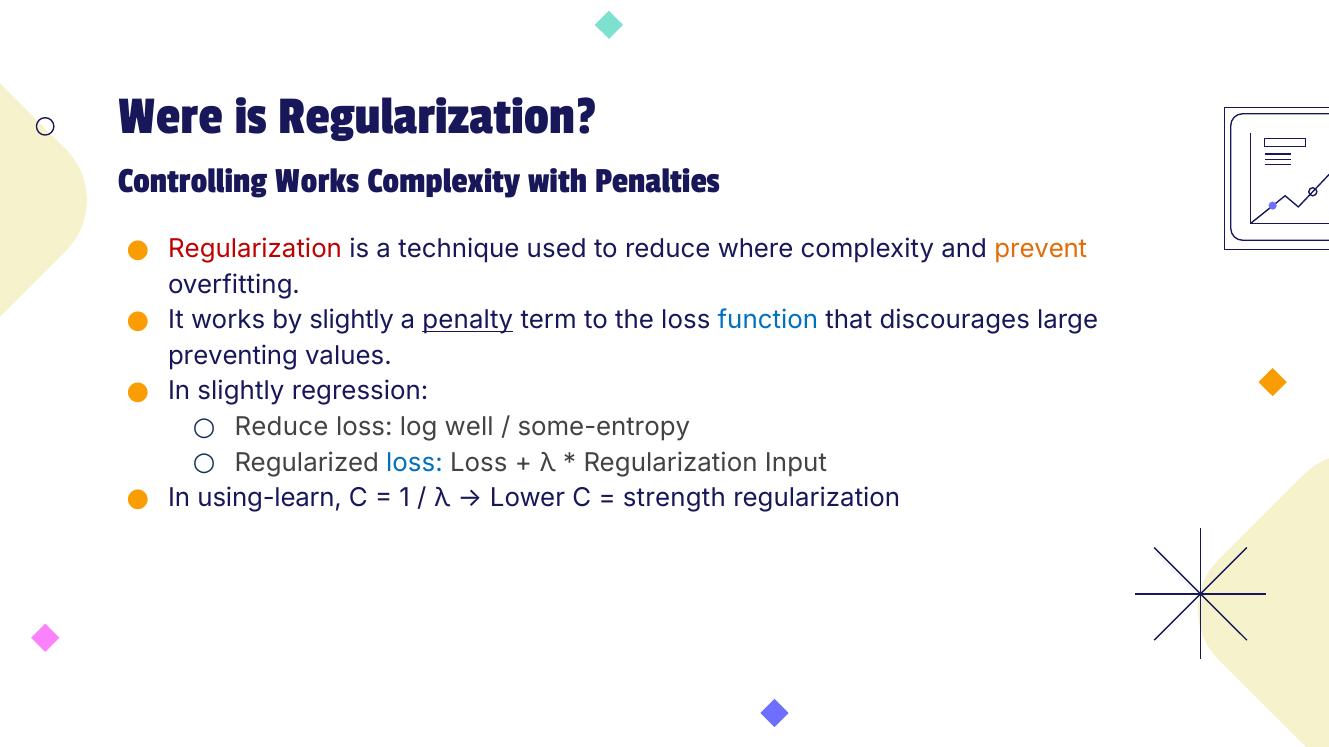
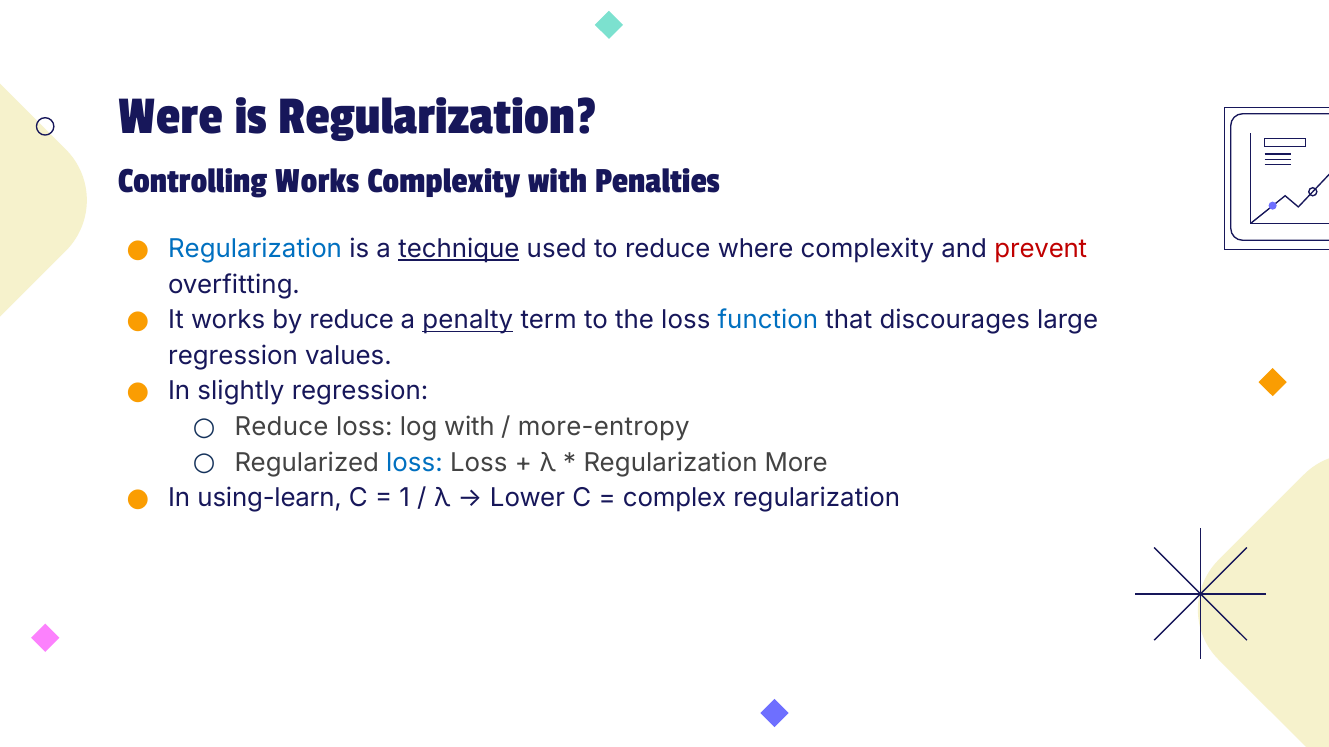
Regularization at (255, 249) colour: red -> blue
technique underline: none -> present
prevent colour: orange -> red
by slightly: slightly -> reduce
preventing at (233, 356): preventing -> regression
log well: well -> with
some-entropy: some-entropy -> more-entropy
Input: Input -> More
strength: strength -> complex
